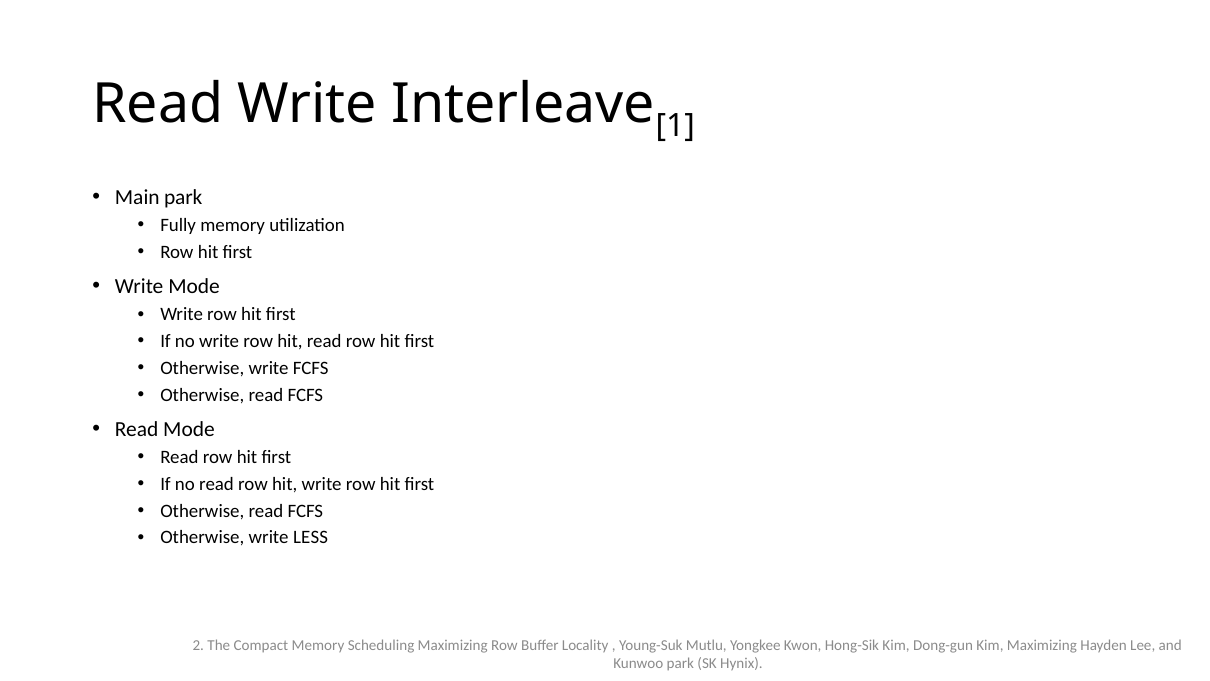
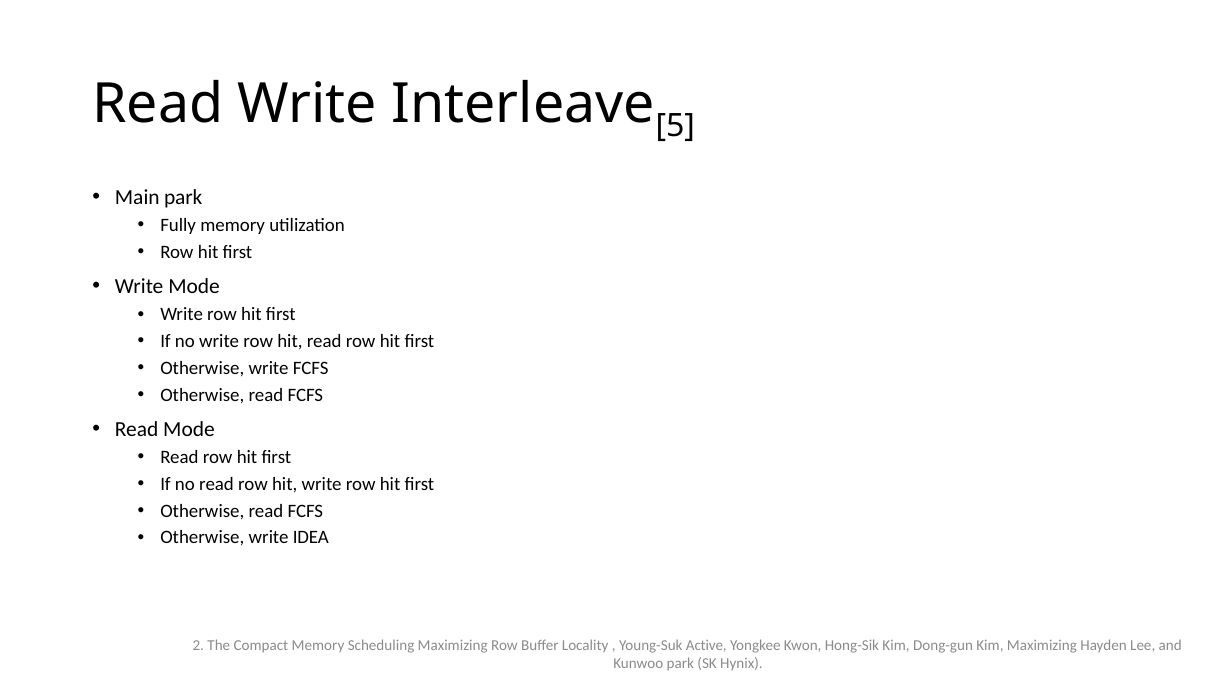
1: 1 -> 5
LESS: LESS -> IDEA
Mutlu: Mutlu -> Active
